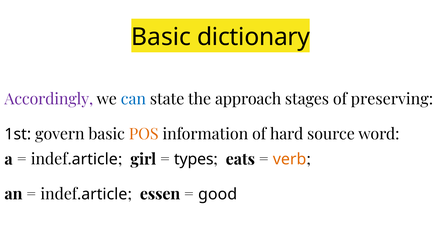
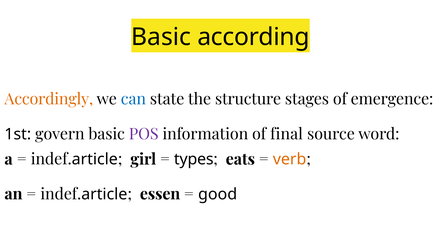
dictionary: dictionary -> according
Accordingly colour: purple -> orange
approach: approach -> structure
preserving: preserving -> emergence
POS colour: orange -> purple
hard: hard -> final
